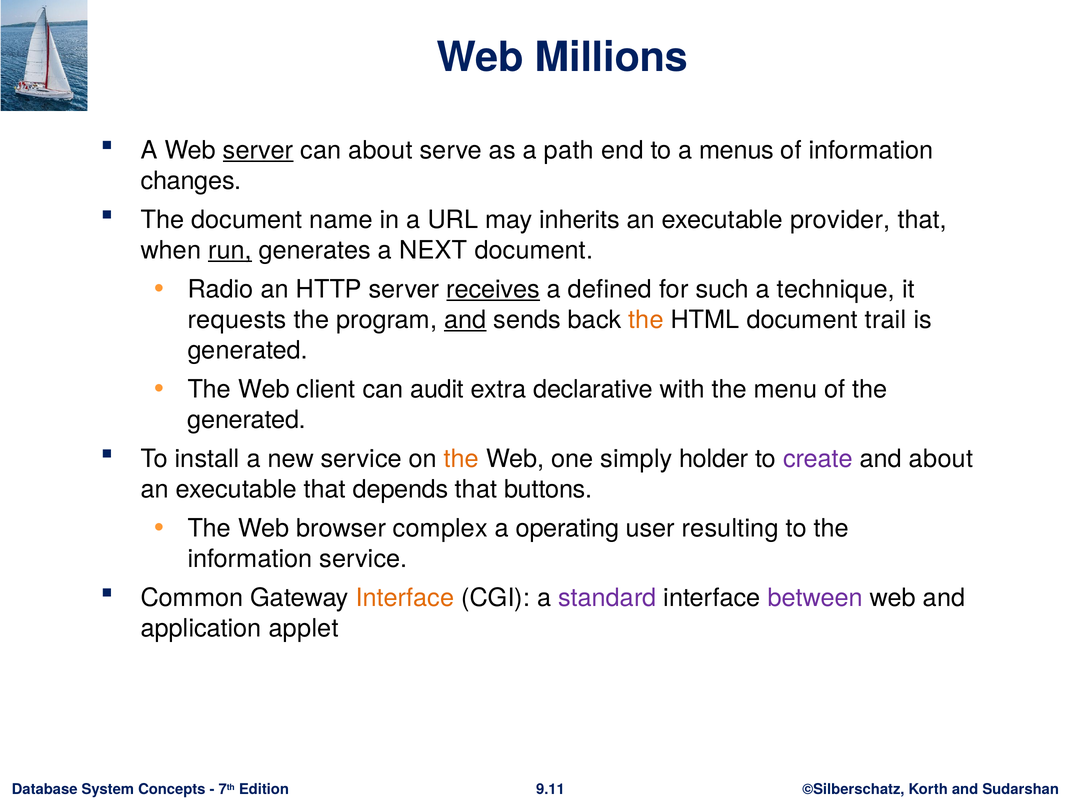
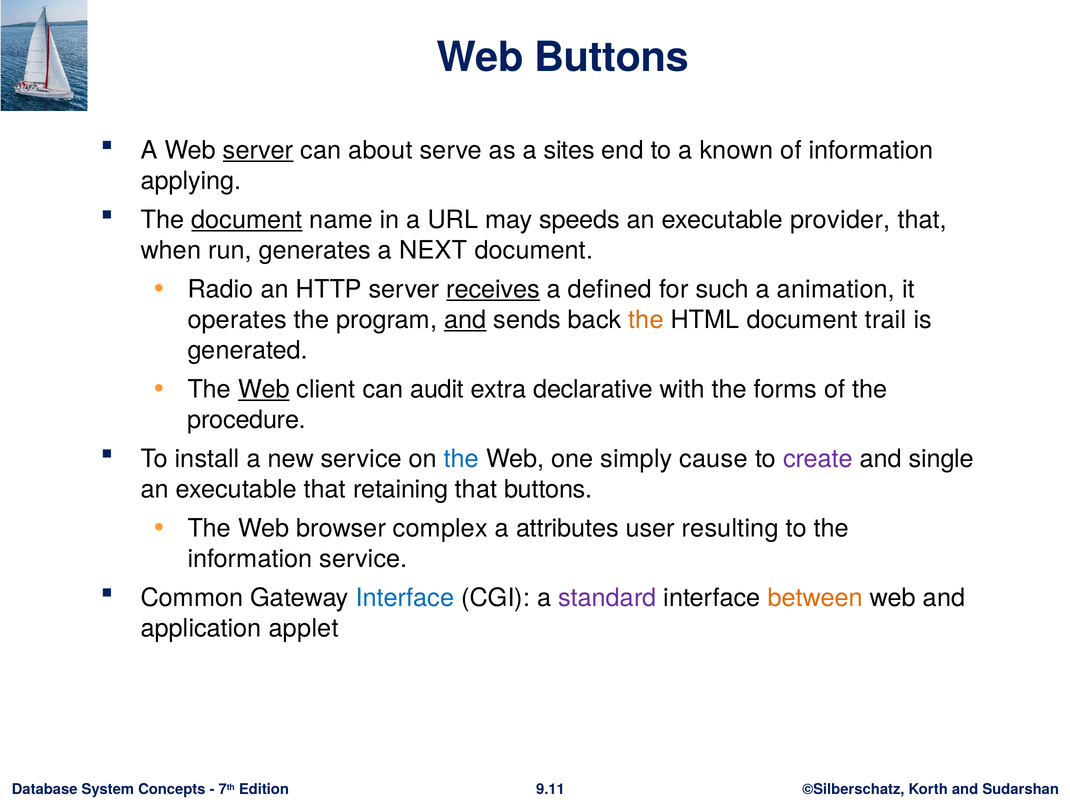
Web Millions: Millions -> Buttons
path: path -> sites
menus: menus -> known
changes: changes -> applying
document at (247, 220) underline: none -> present
inherits: inherits -> speeds
run underline: present -> none
technique: technique -> animation
requests: requests -> operates
Web at (264, 389) underline: none -> present
menu: menu -> forms
generated at (247, 419): generated -> procedure
the at (461, 459) colour: orange -> blue
holder: holder -> cause
and about: about -> single
depends: depends -> retaining
operating: operating -> attributes
Interface at (405, 598) colour: orange -> blue
between colour: purple -> orange
